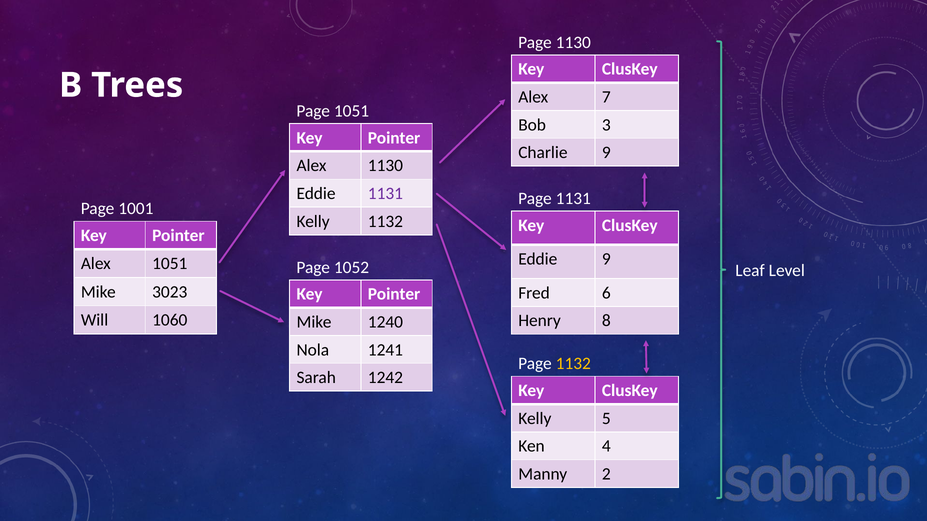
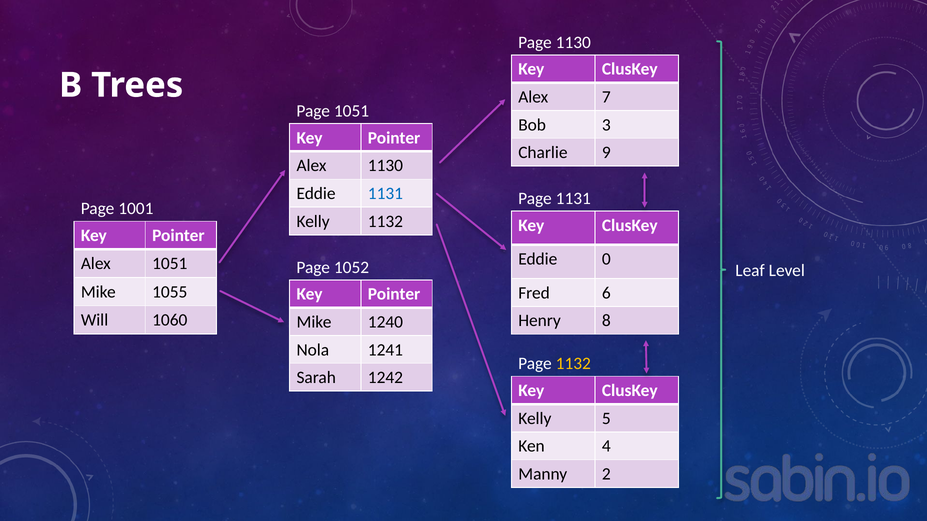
1131 at (385, 194) colour: purple -> blue
Eddie 9: 9 -> 0
3023: 3023 -> 1055
